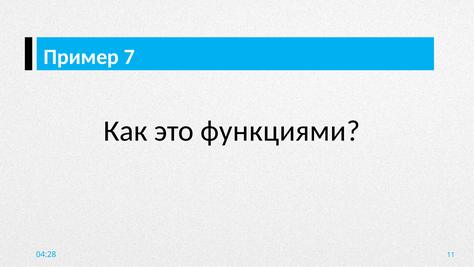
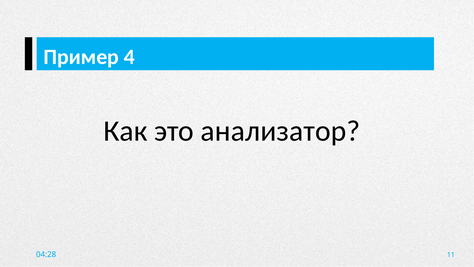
7: 7 -> 4
функциями: функциями -> анализатор
